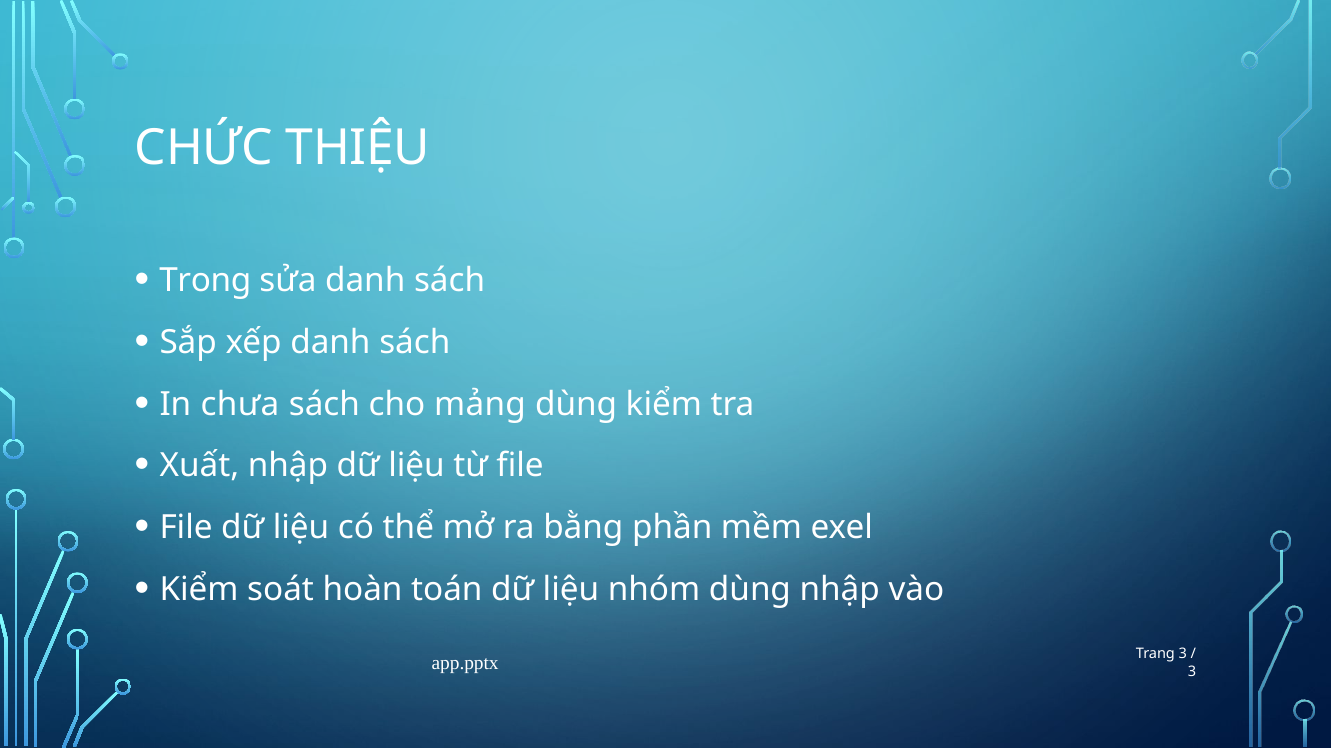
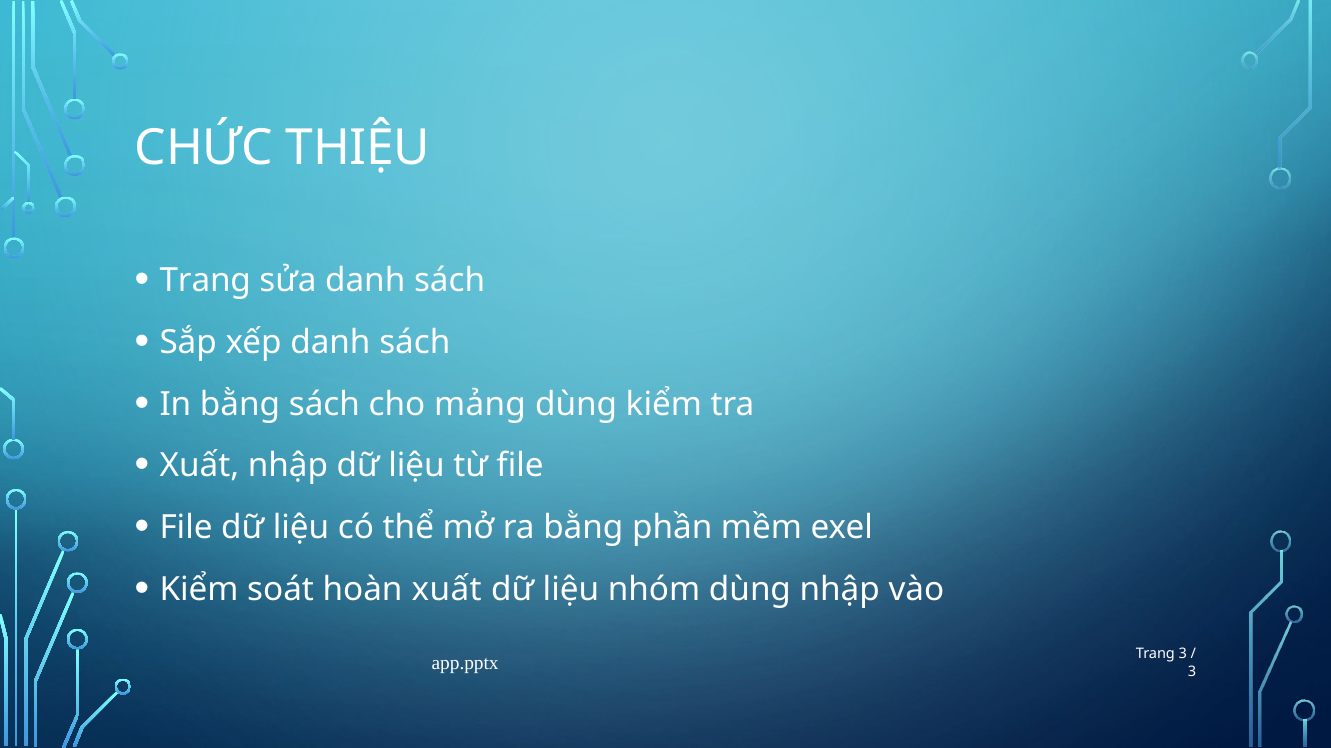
Trong at (205, 281): Trong -> Trang
In chưa: chưa -> bằng
hoàn toán: toán -> xuất
